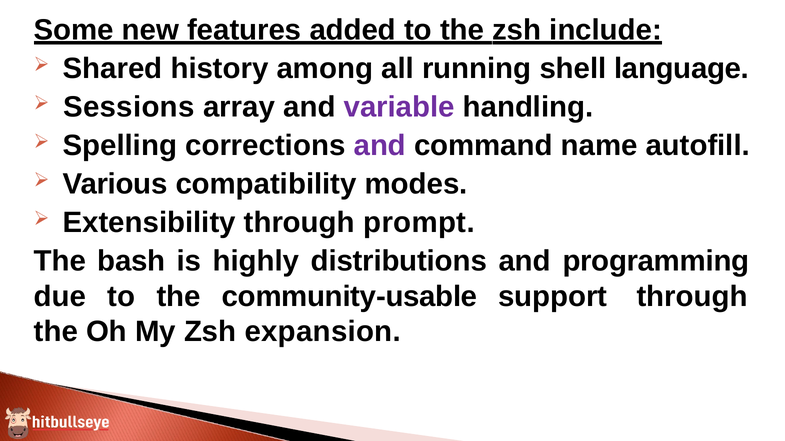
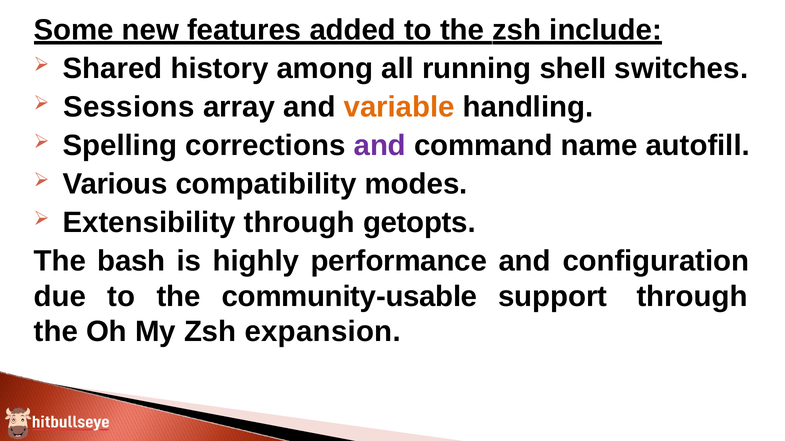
language: language -> switches
variable colour: purple -> orange
prompt: prompt -> getopts
distributions: distributions -> performance
programming: programming -> configuration
